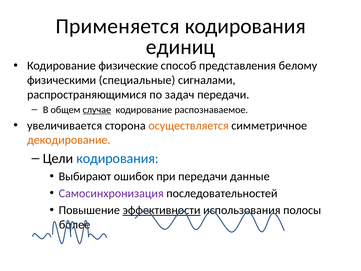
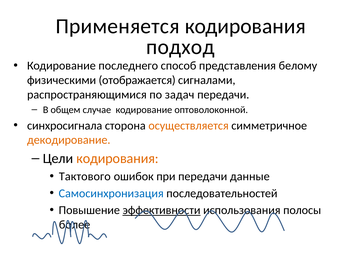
единиц: единиц -> подход
физические: физические -> последнего
специальные: специальные -> отображается
случае underline: present -> none
распознаваемое: распознаваемое -> оптоволоконной
увеличивается: увеличивается -> синхросигнала
кодирования at (118, 158) colour: blue -> orange
Выбирают: Выбирают -> Тактового
Самосинхронизация colour: purple -> blue
